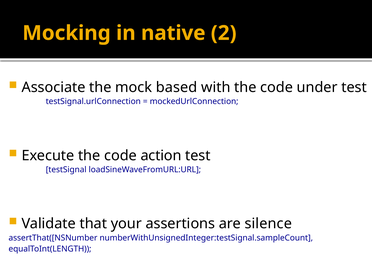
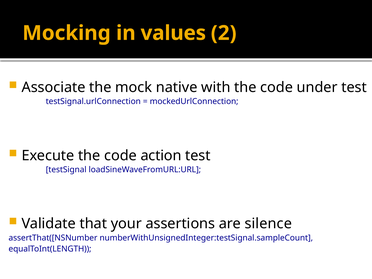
native: native -> values
based: based -> native
